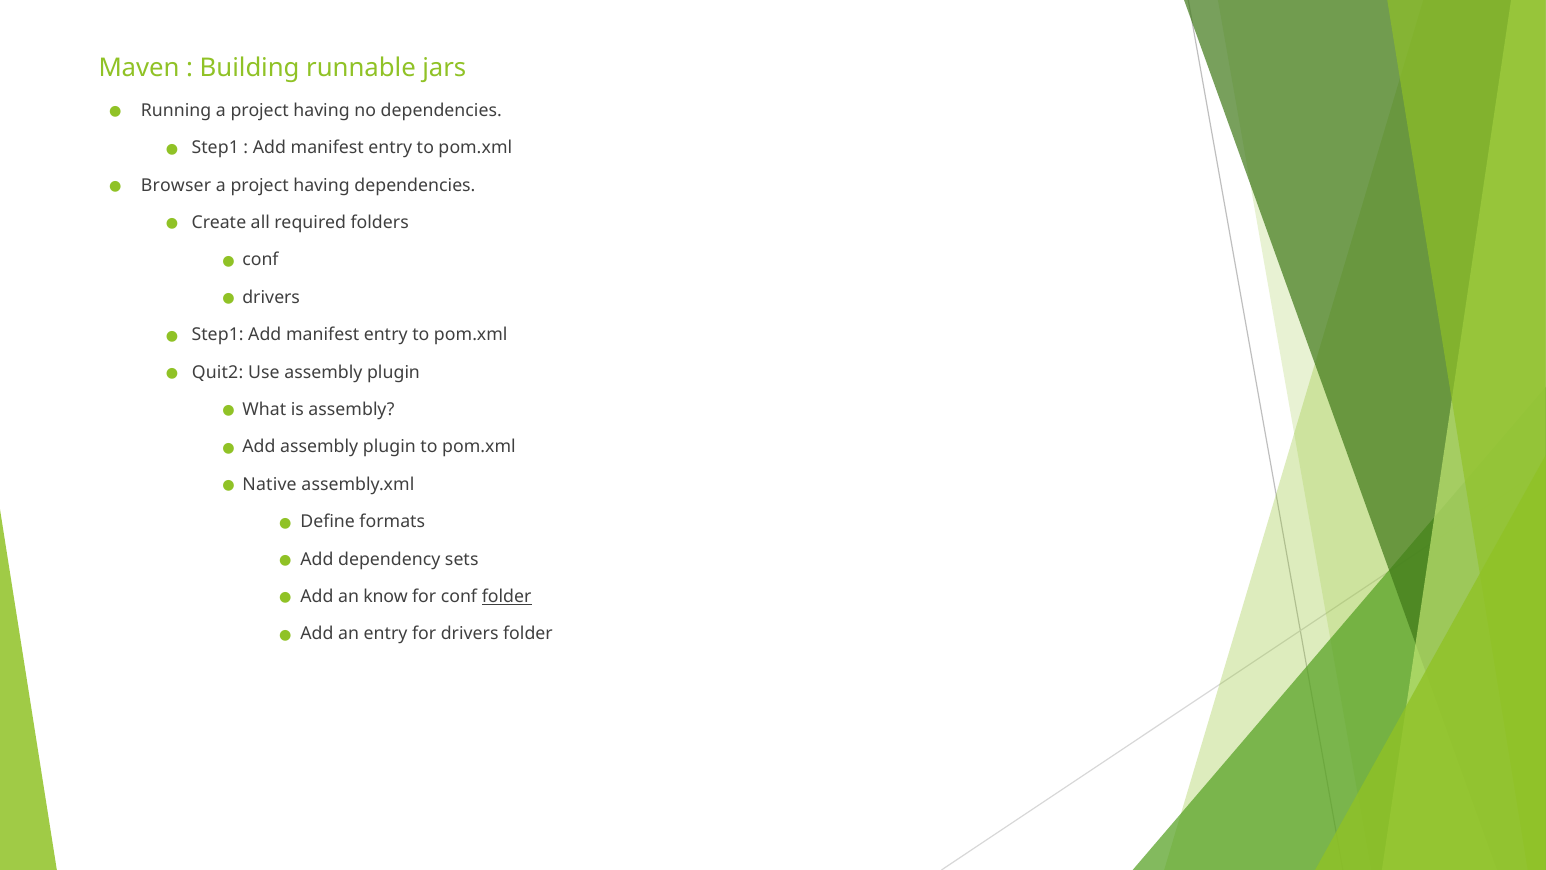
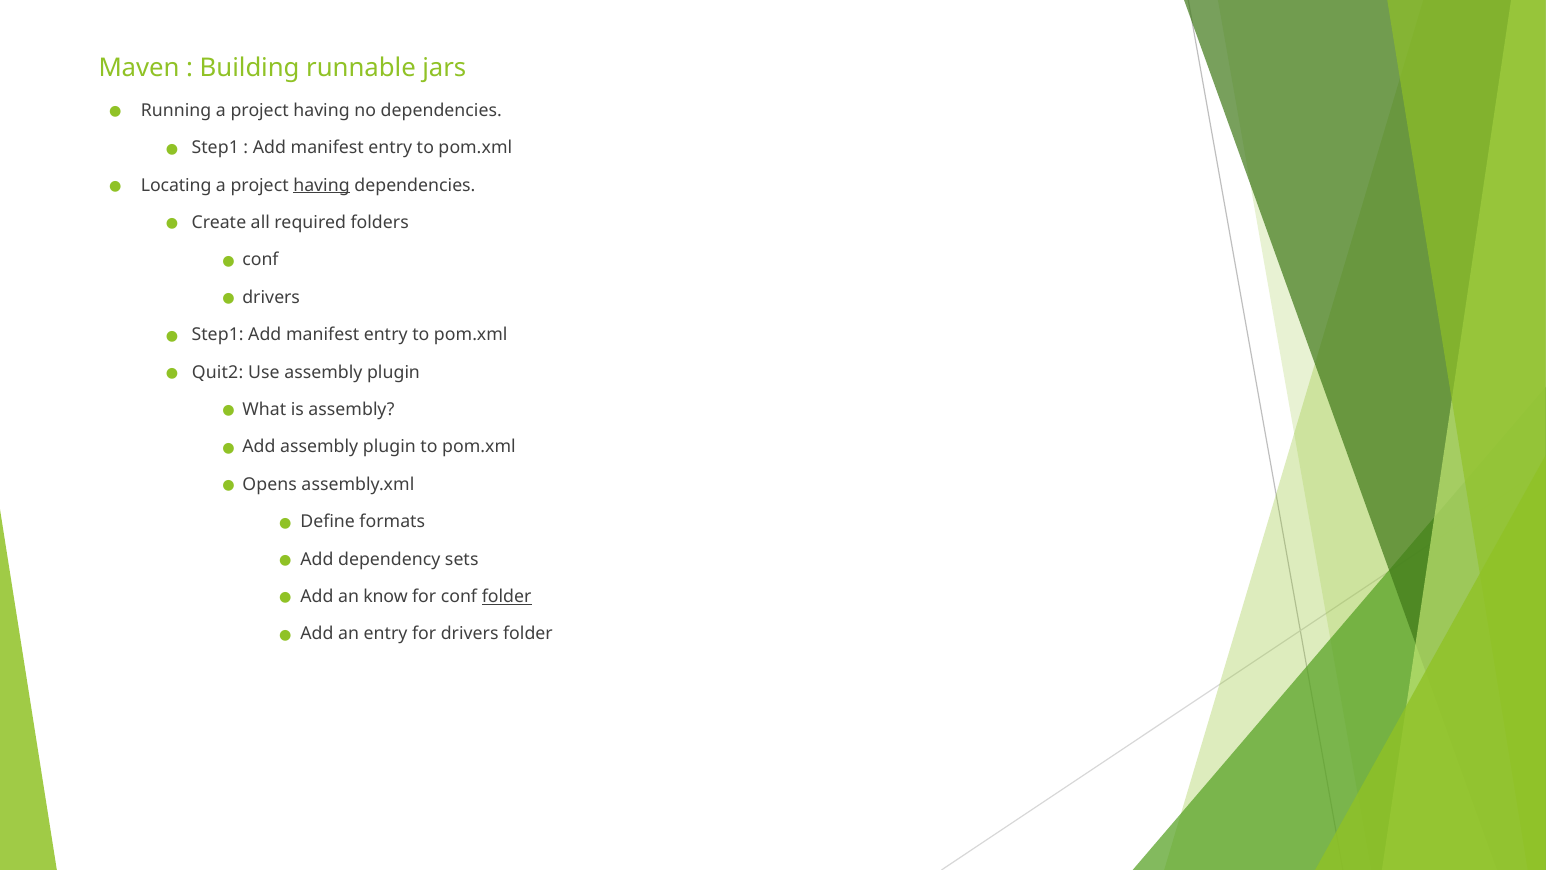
Browser: Browser -> Locating
having at (321, 185) underline: none -> present
Native: Native -> Opens
